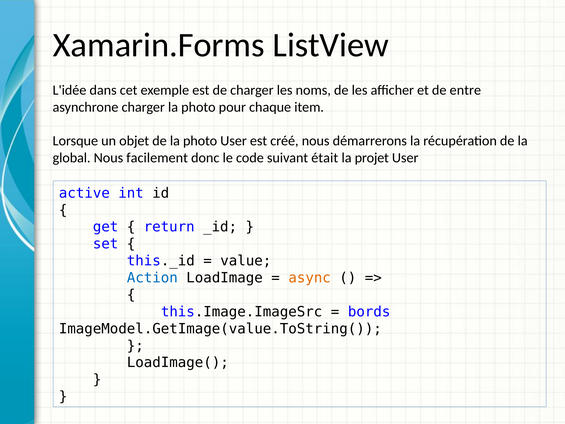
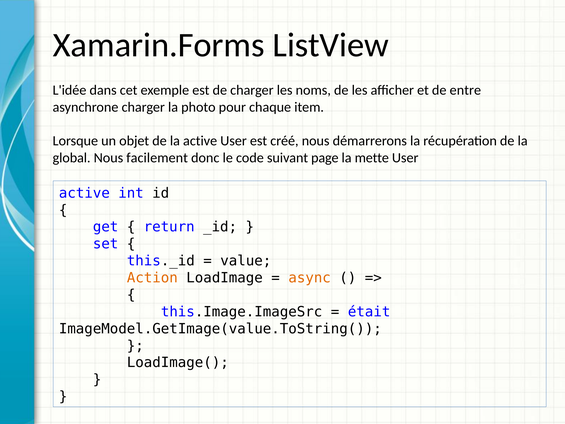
de la photo: photo -> active
était: était -> page
projet: projet -> mette
Action colour: blue -> orange
bords: bords -> était
